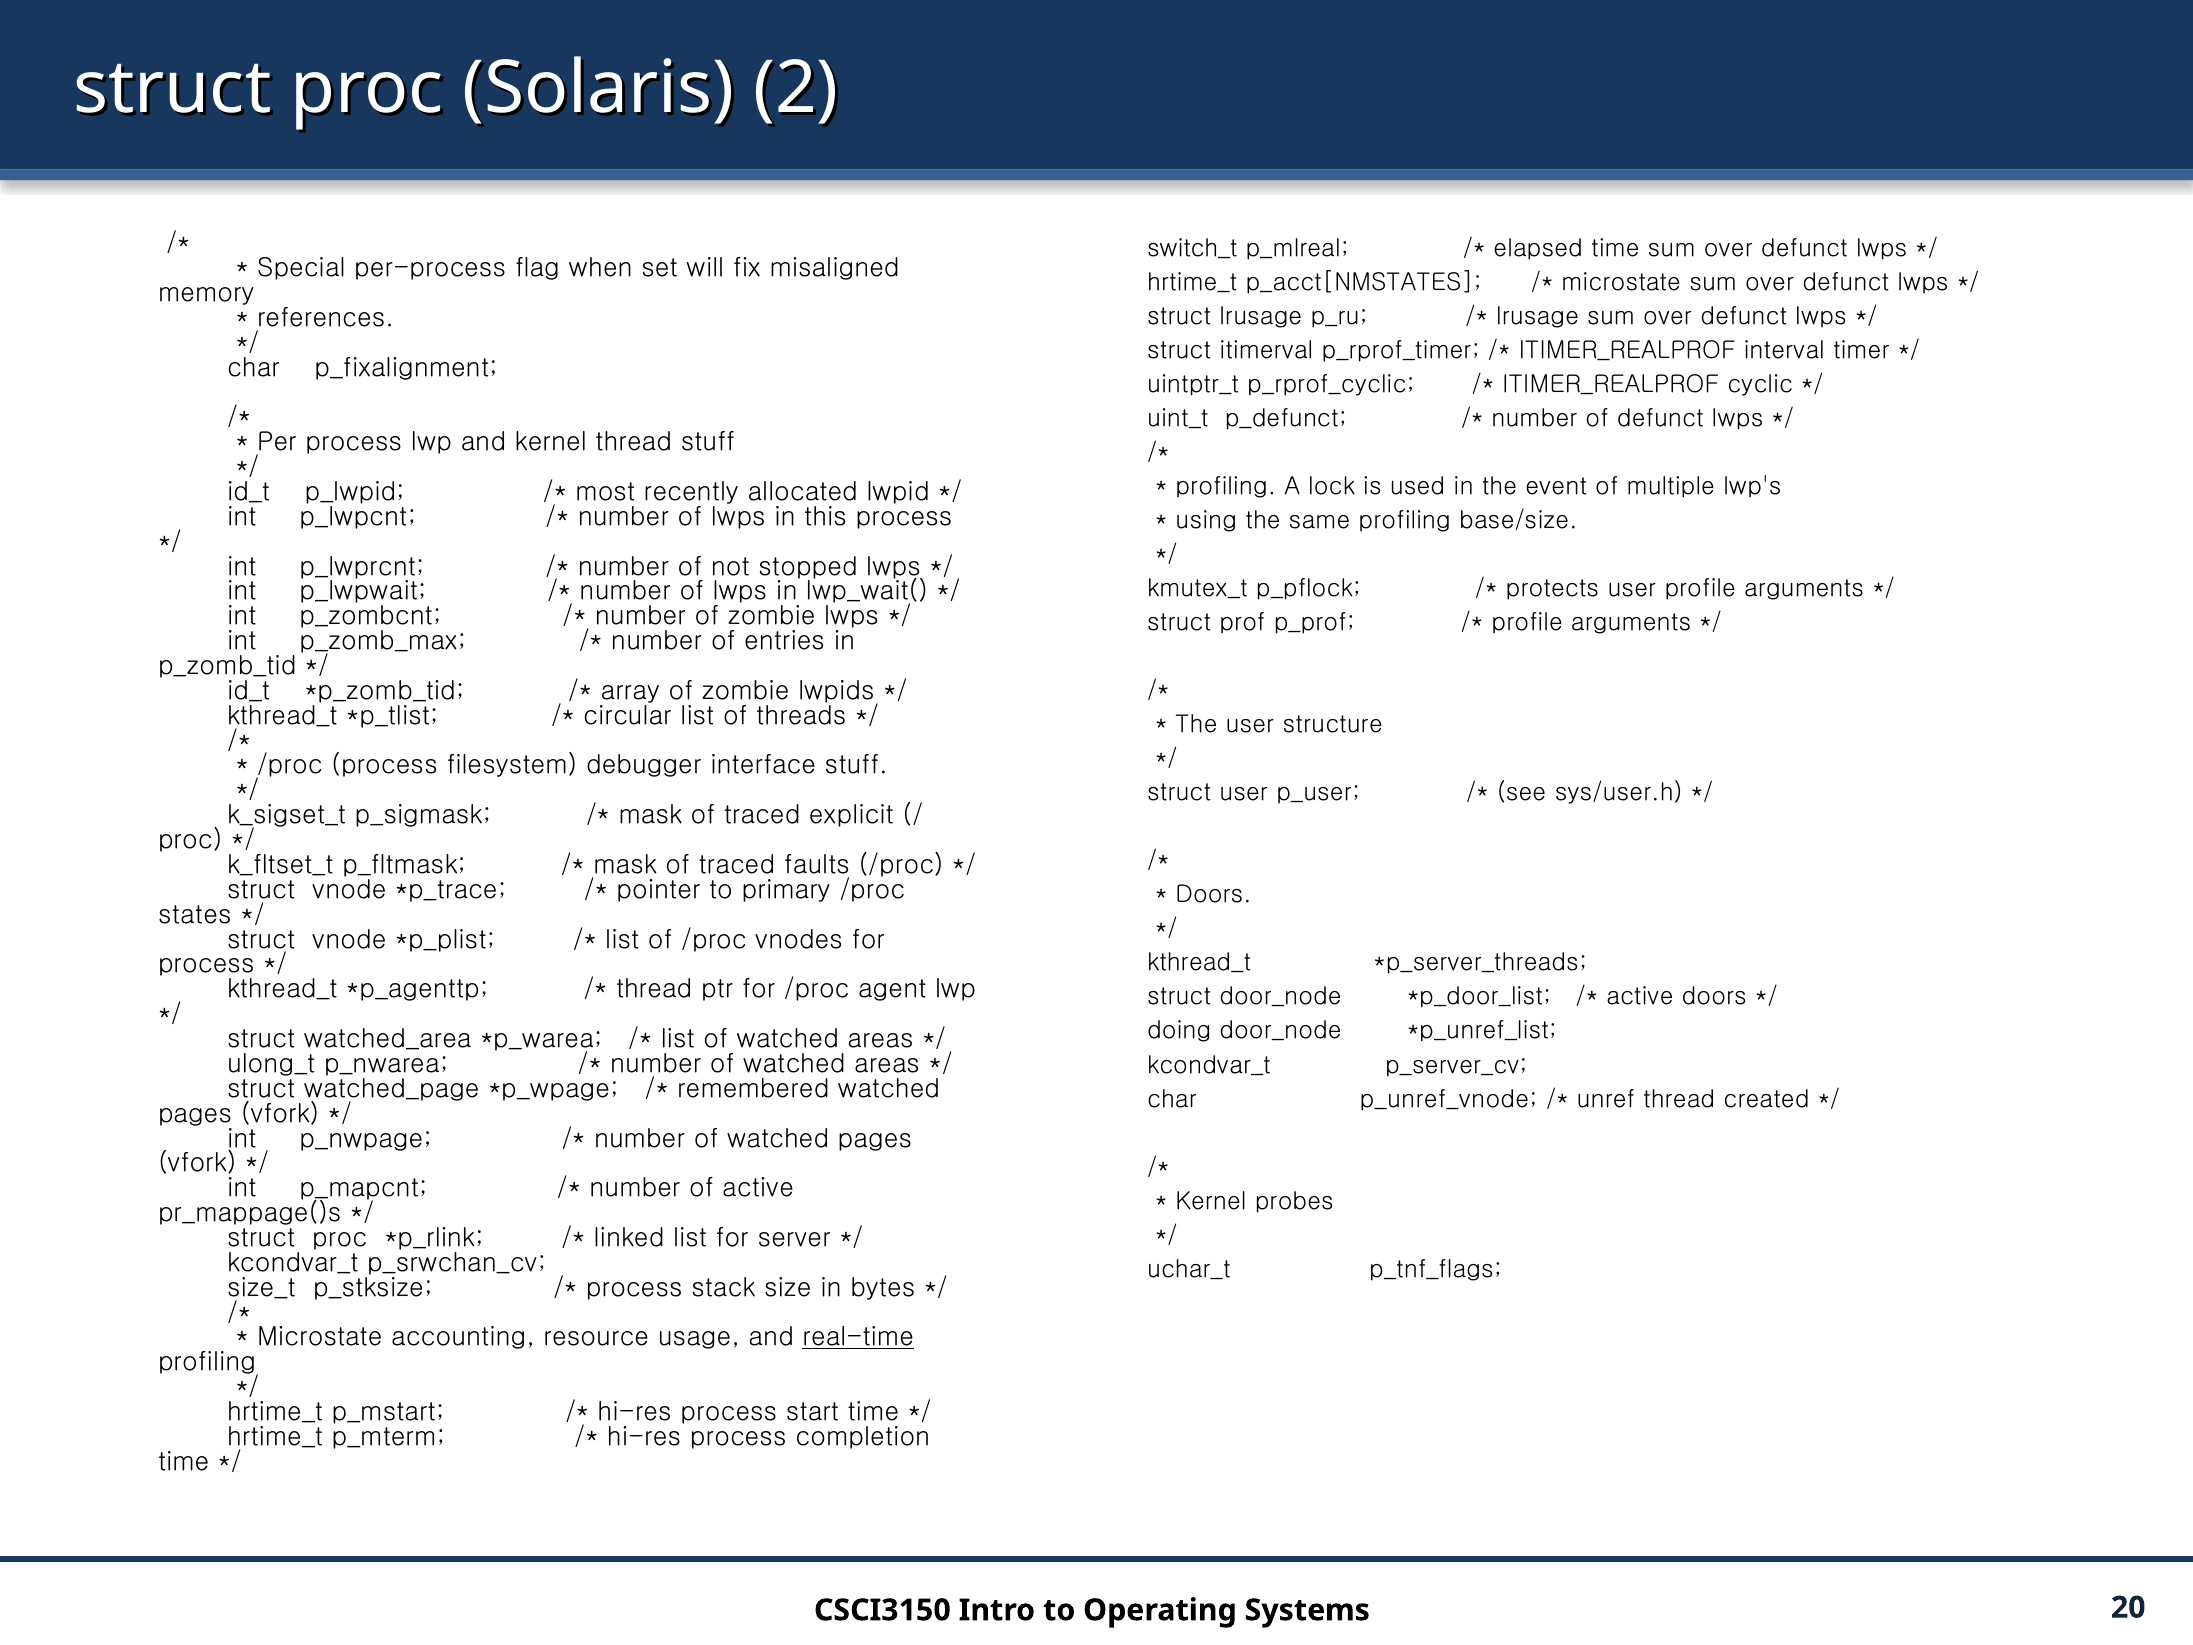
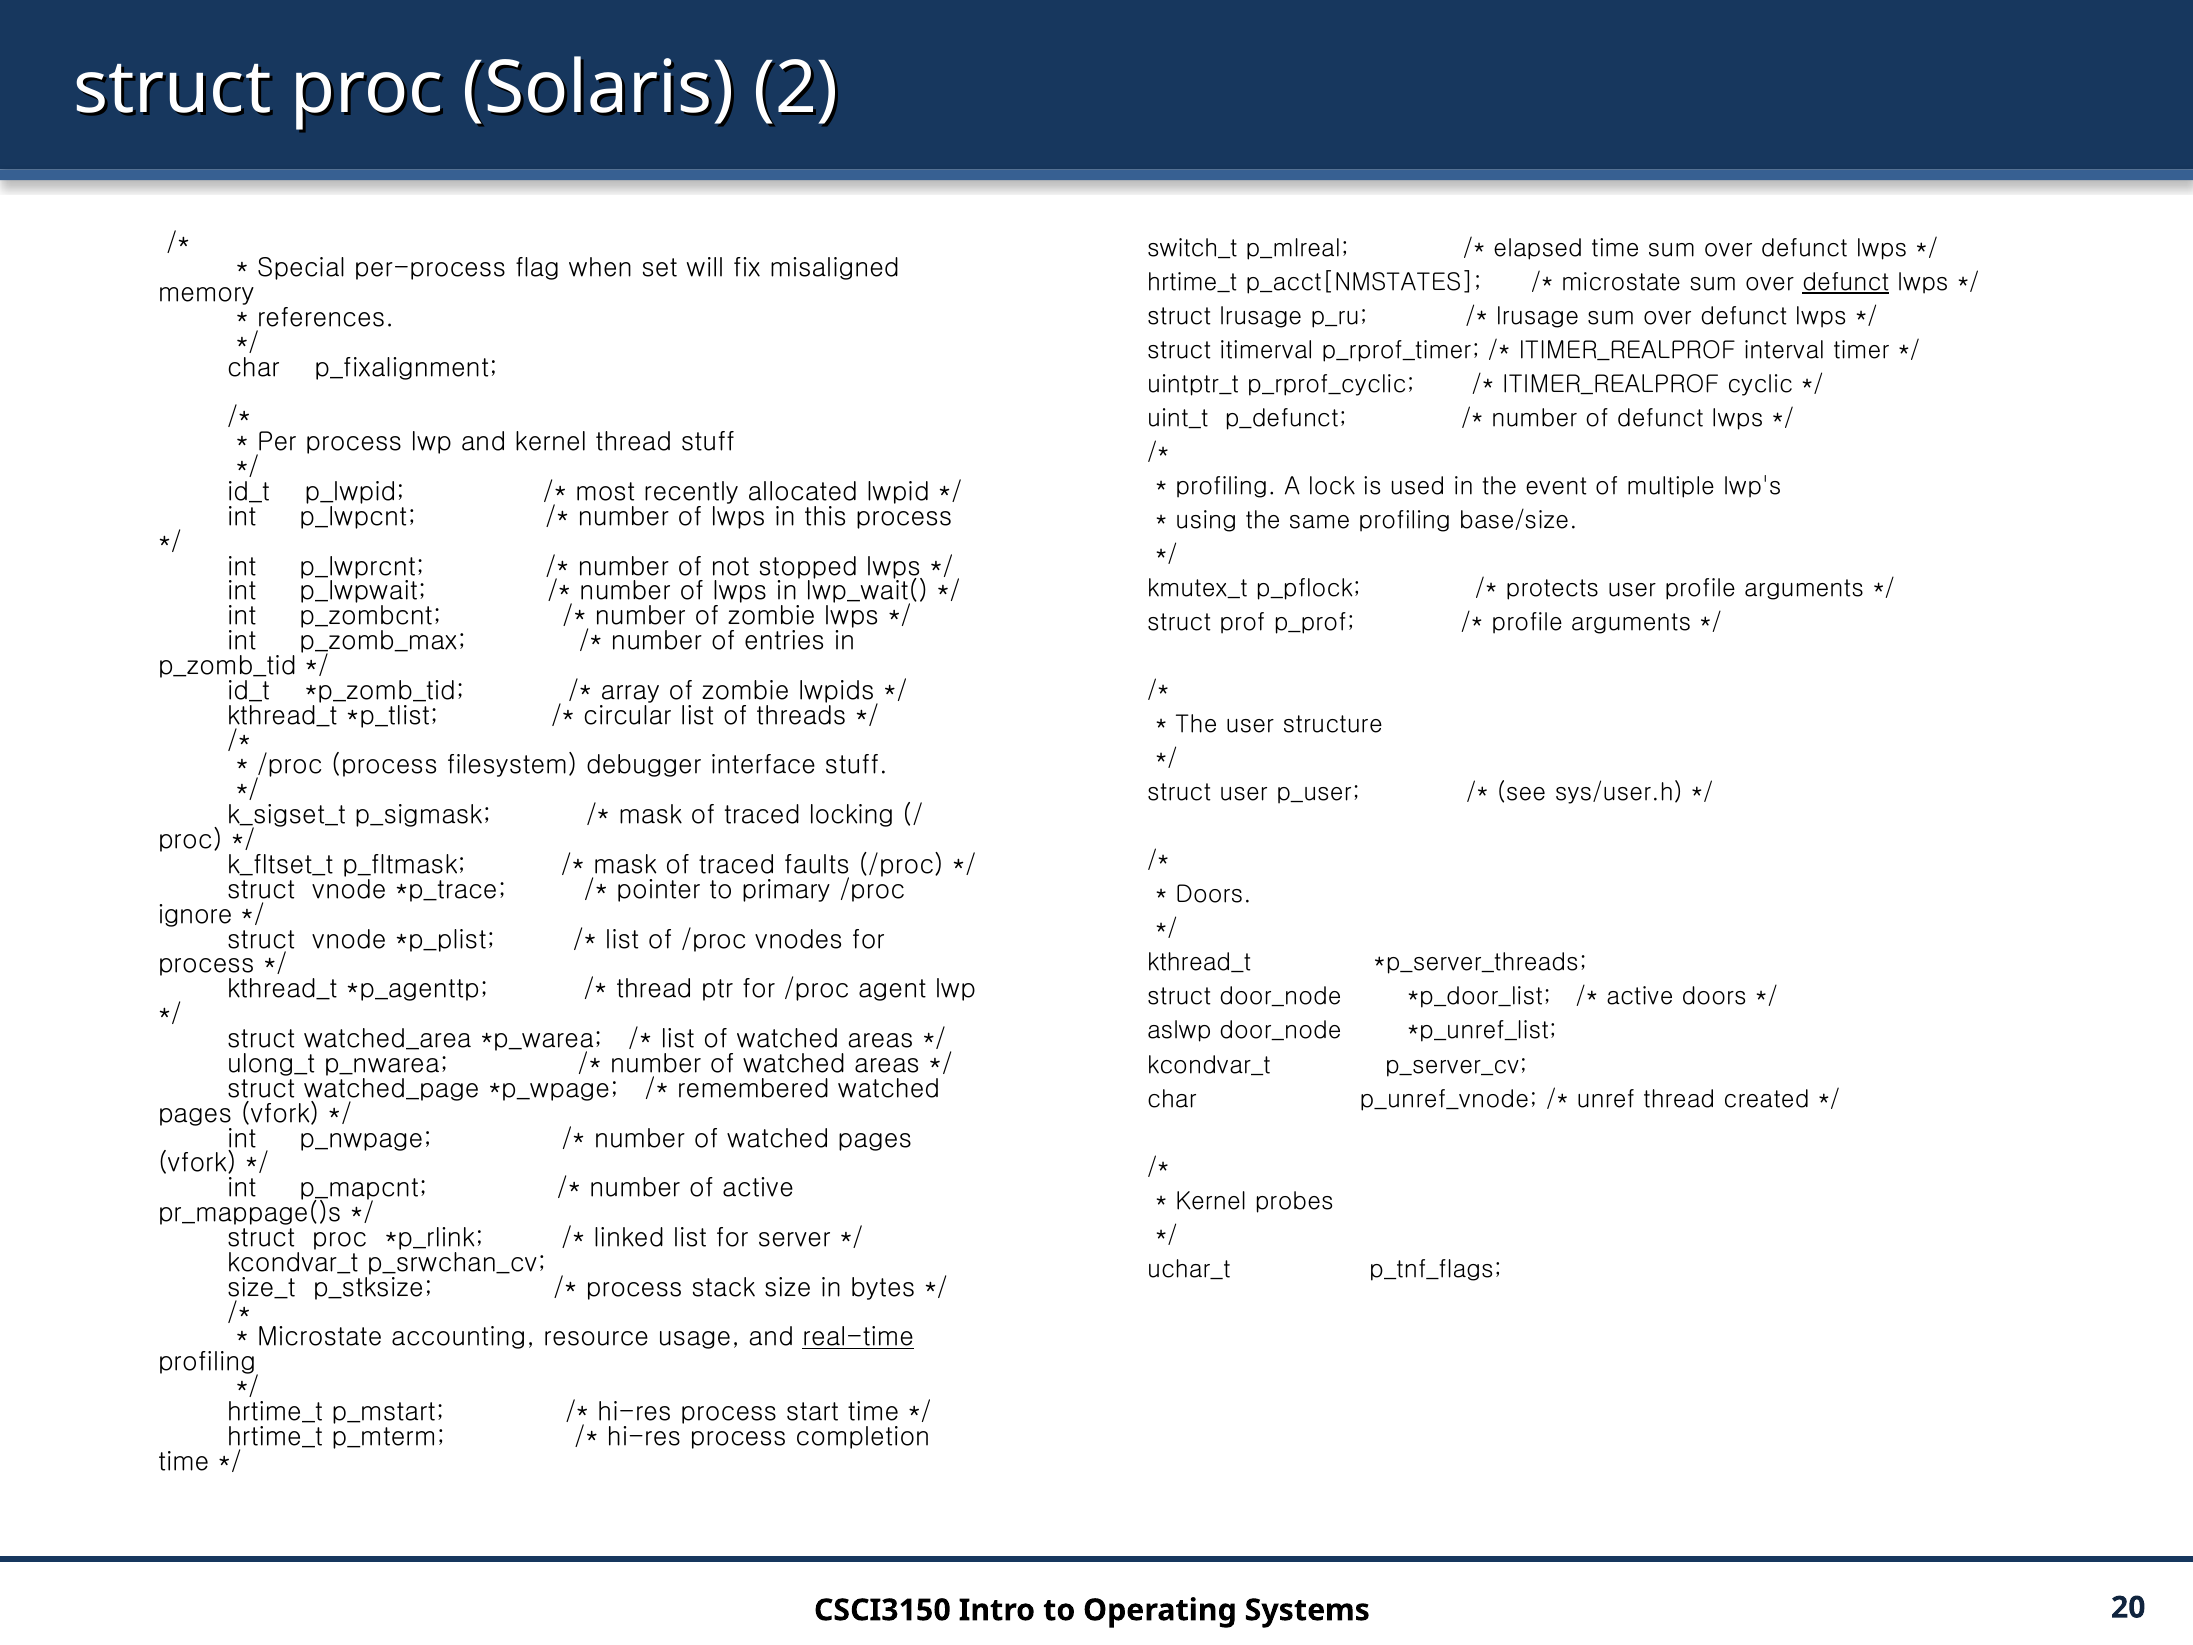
defunct at (1846, 282) underline: none -> present
explicit: explicit -> locking
states: states -> ignore
doing: doing -> aslwp
